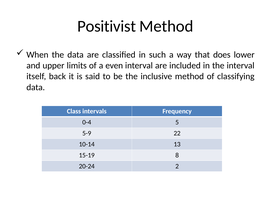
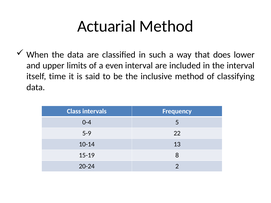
Positivist: Positivist -> Actuarial
back: back -> time
